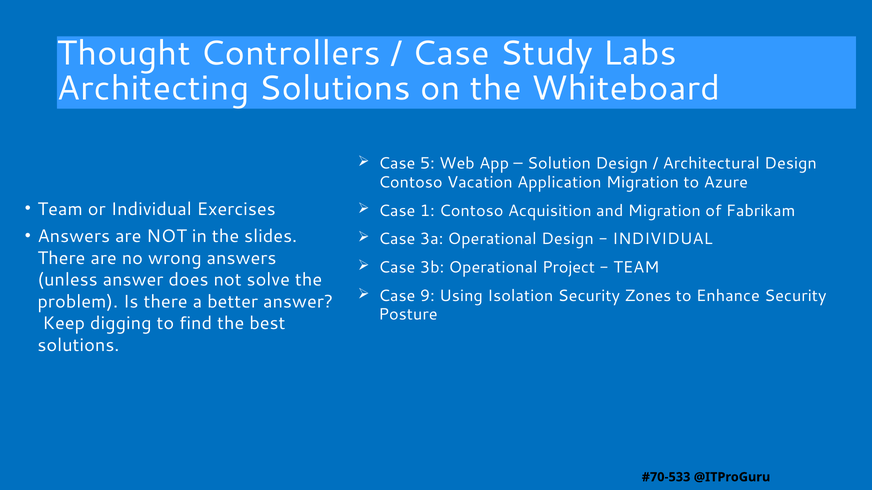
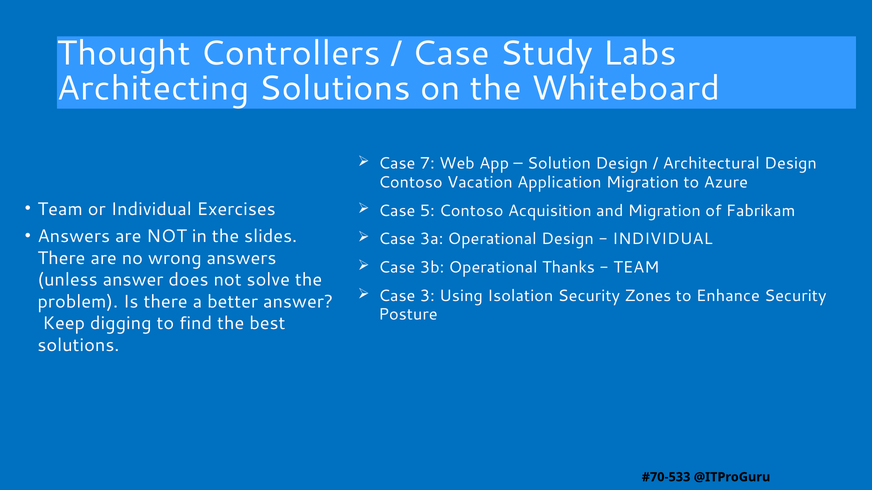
5: 5 -> 7
1: 1 -> 5
Project: Project -> Thanks
9: 9 -> 3
